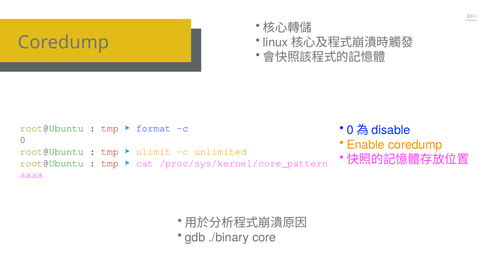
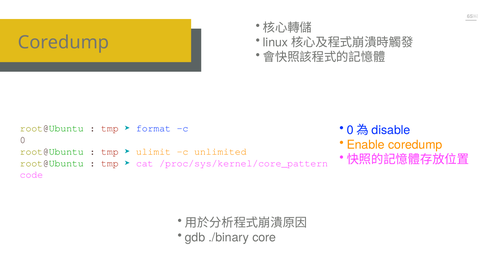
aaaa: aaaa -> code
